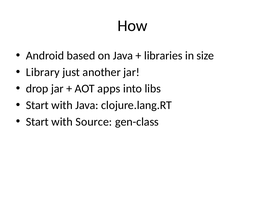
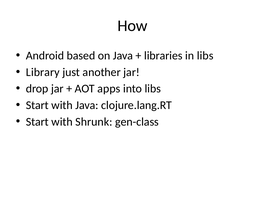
in size: size -> libs
Source: Source -> Shrunk
